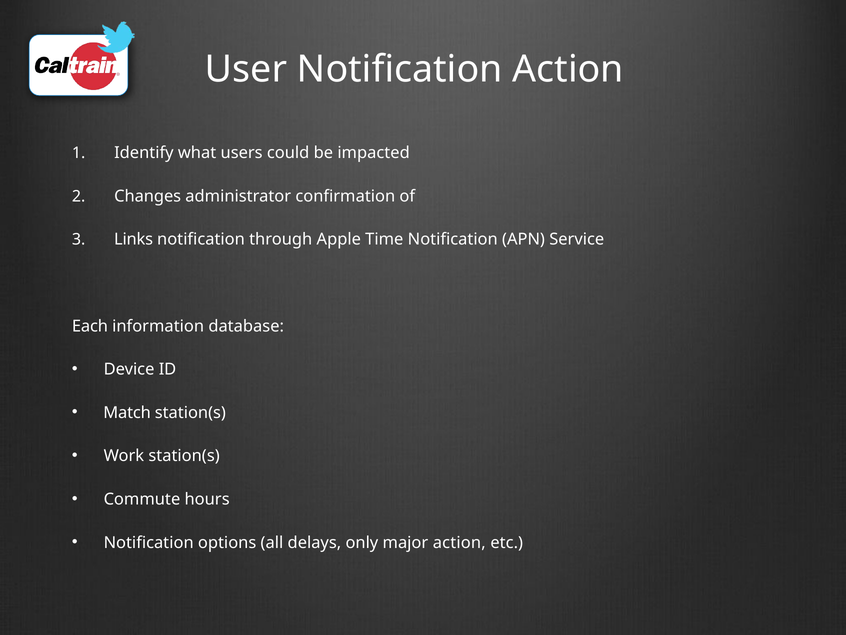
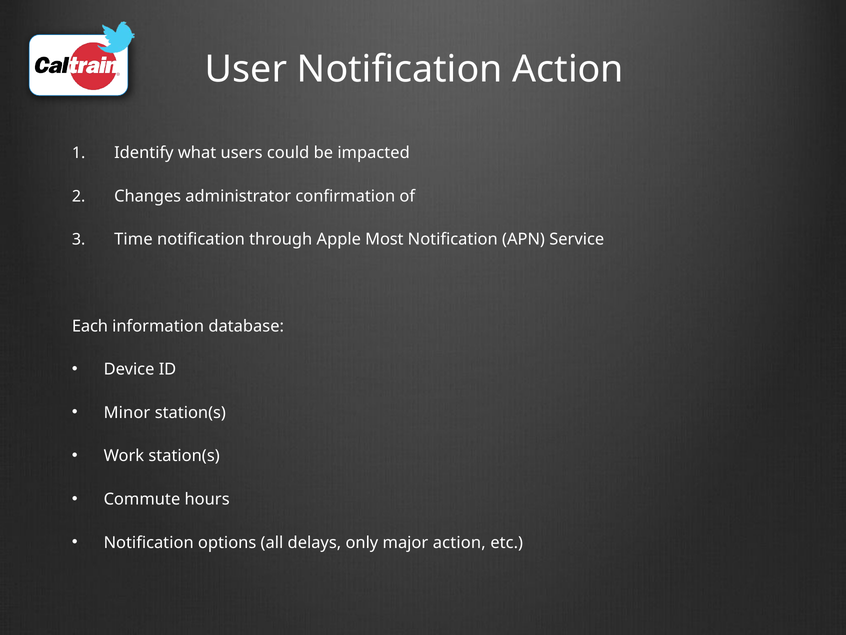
Links: Links -> Time
Time: Time -> Most
Match: Match -> Minor
